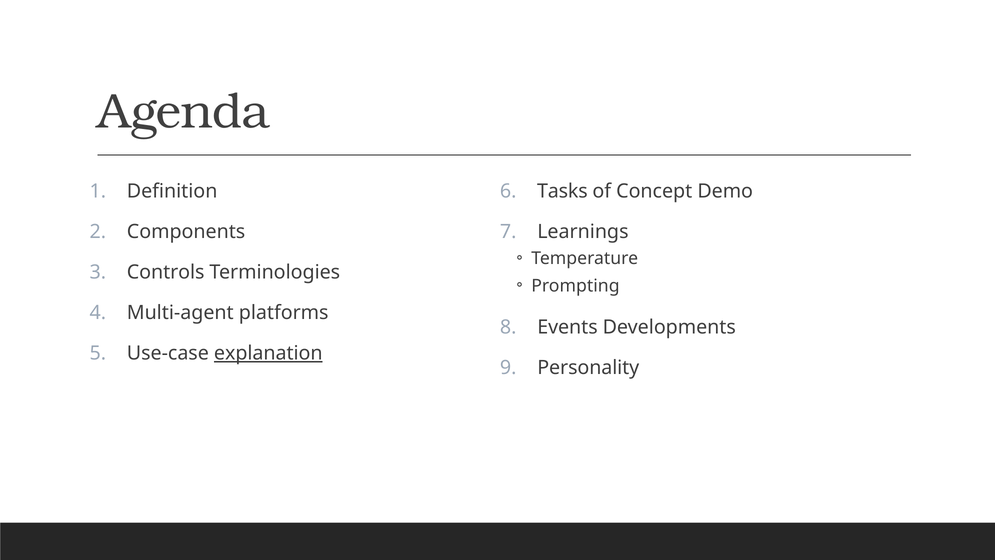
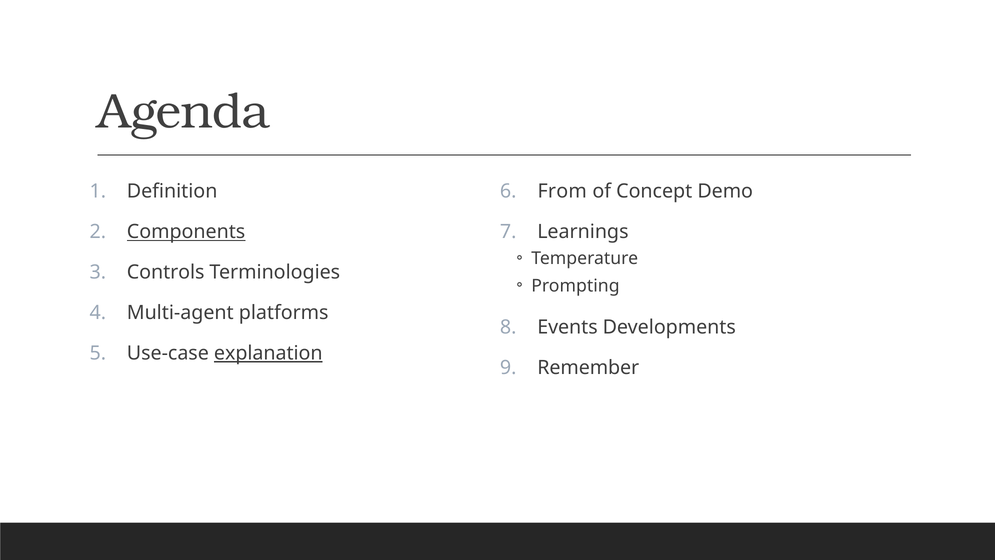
Tasks: Tasks -> From
Components underline: none -> present
Personality: Personality -> Remember
